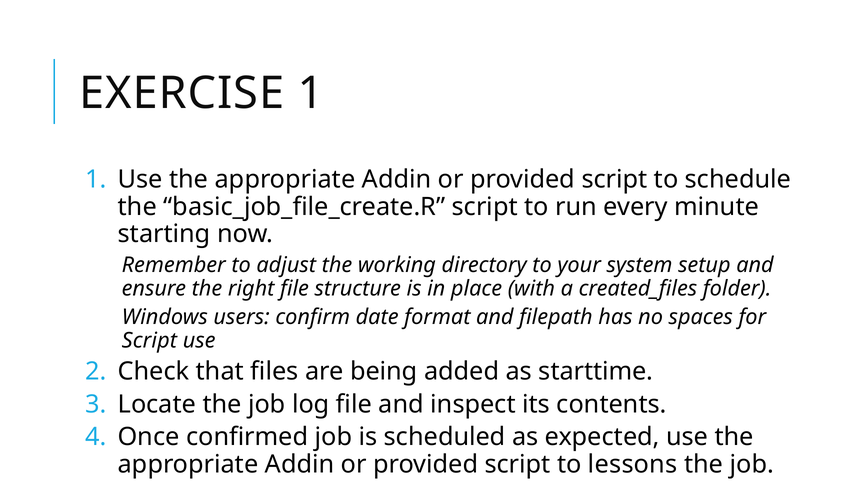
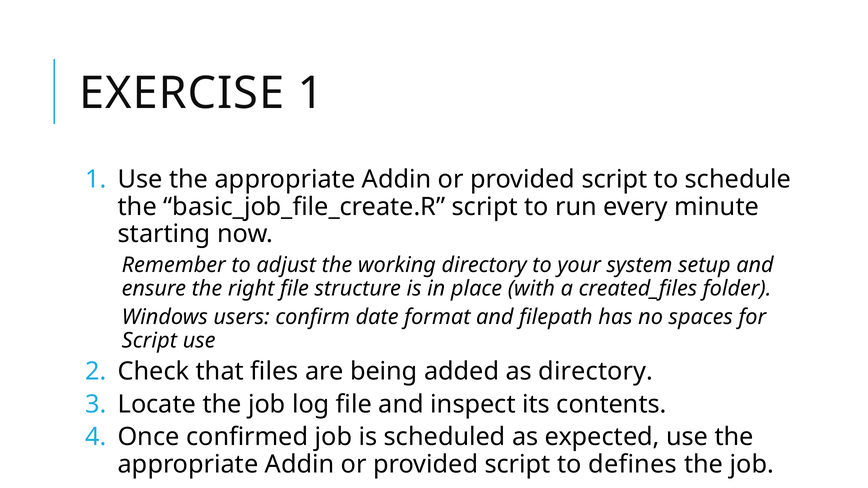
as starttime: starttime -> directory
lessons: lessons -> defines
